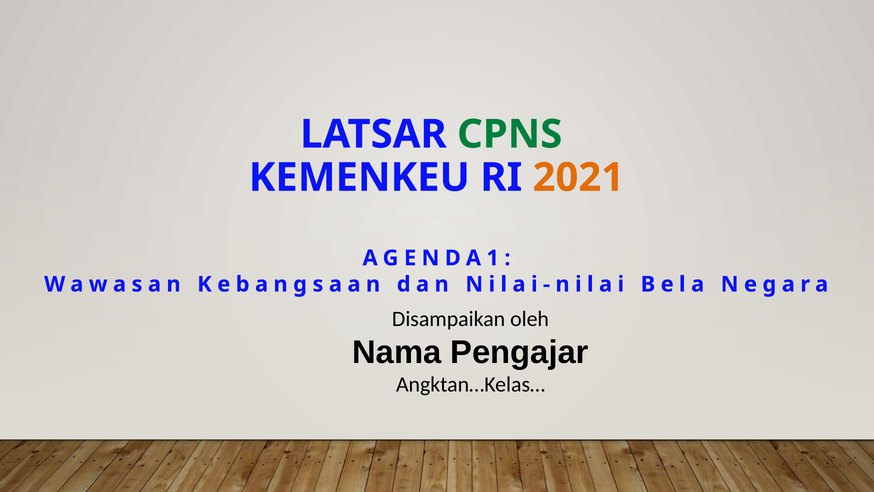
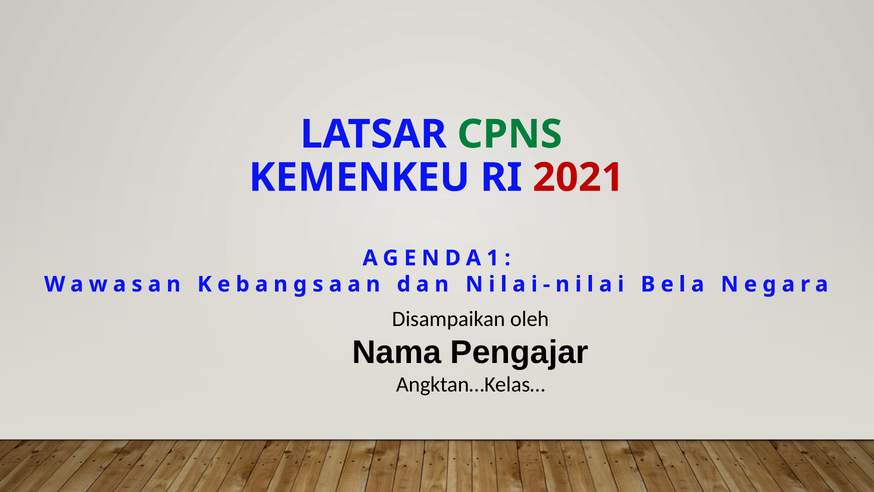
2021 colour: orange -> red
